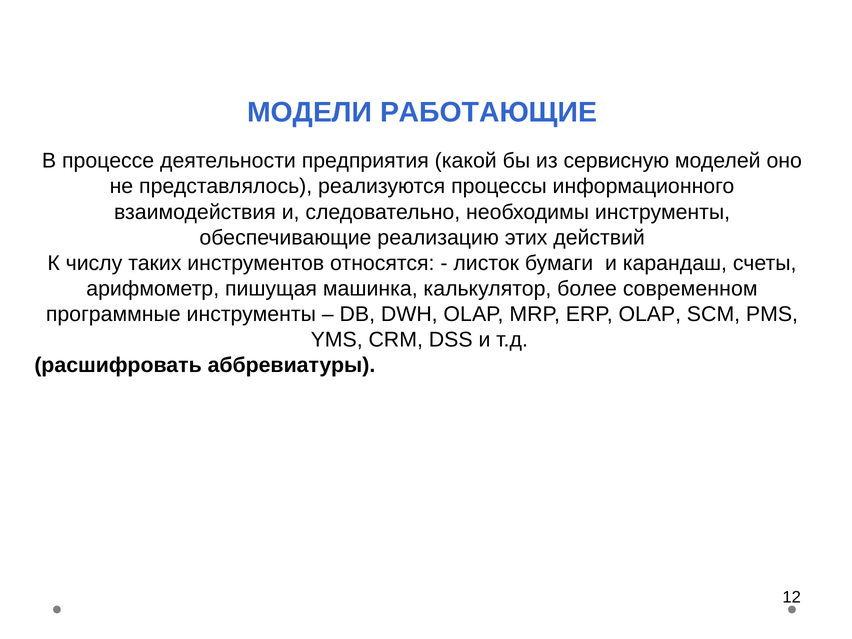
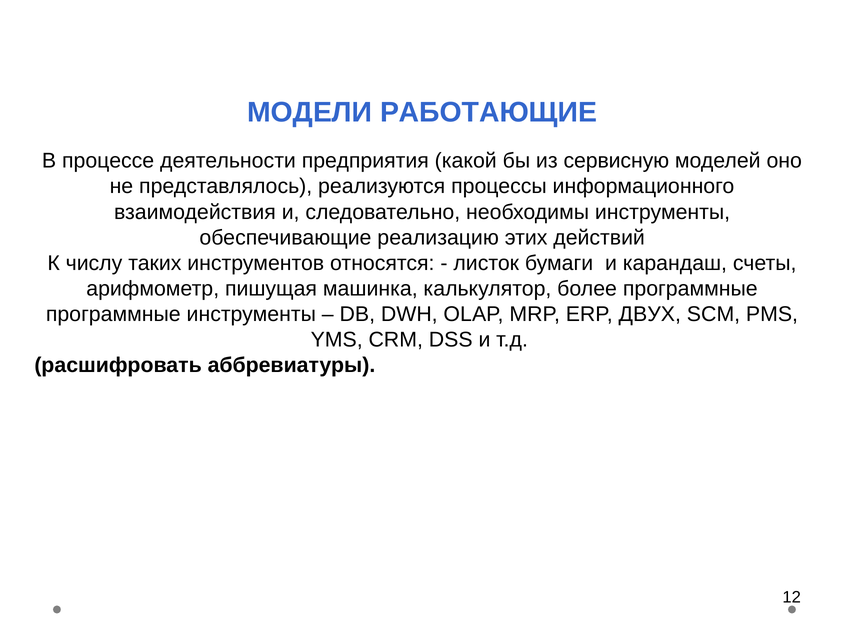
более современном: современном -> программные
ERP OLAP: OLAP -> ДВУХ
